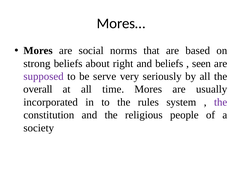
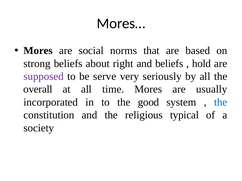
seen: seen -> hold
rules: rules -> good
the at (221, 102) colour: purple -> blue
people: people -> typical
